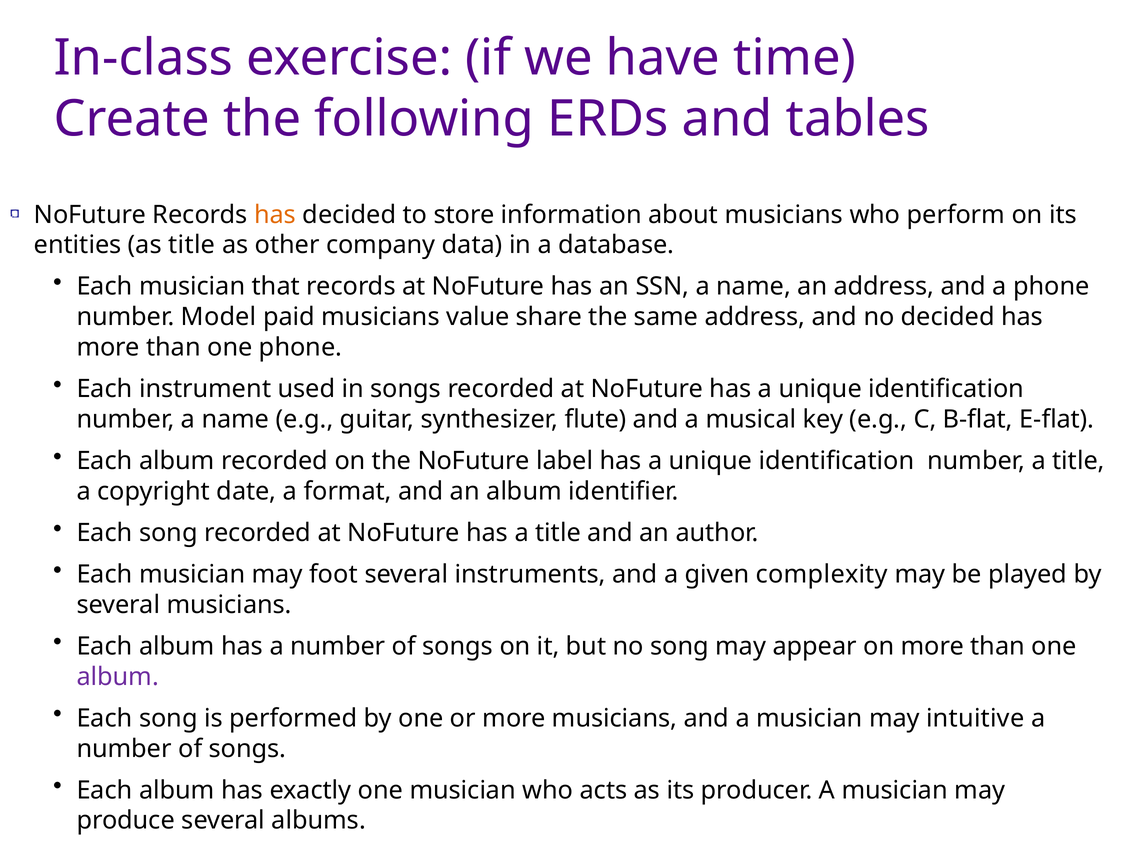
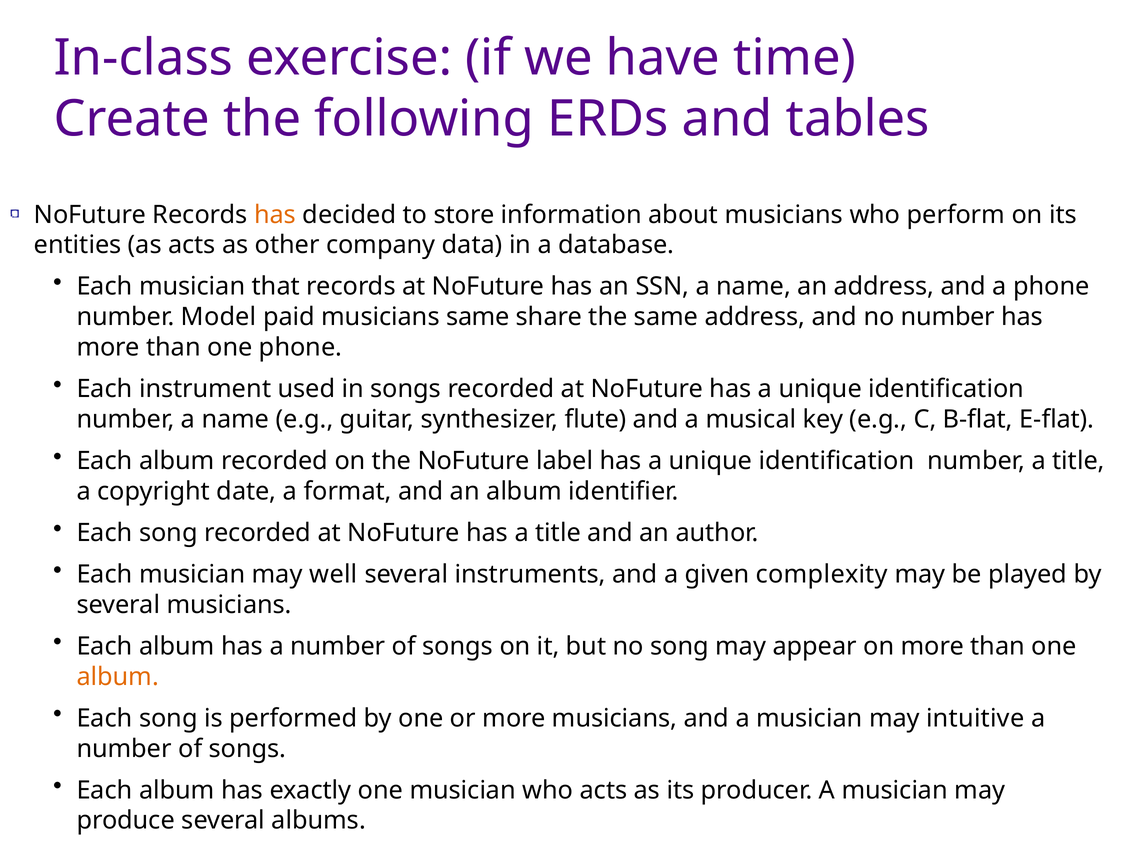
as title: title -> acts
musicians value: value -> same
no decided: decided -> number
foot: foot -> well
album at (118, 677) colour: purple -> orange
